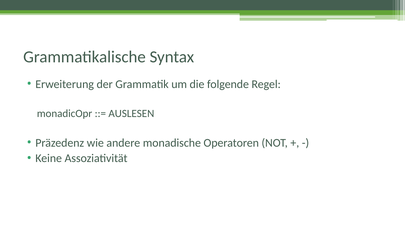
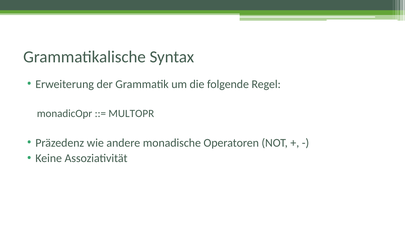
AUSLESEN: AUSLESEN -> MULTOPR
